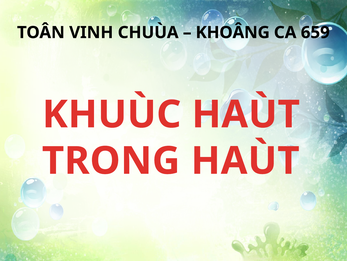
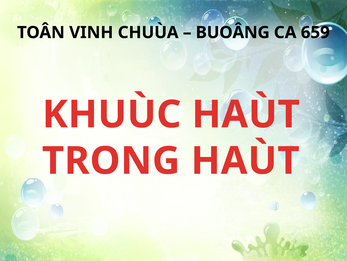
KHOÂNG: KHOÂNG -> BUOÂNG
